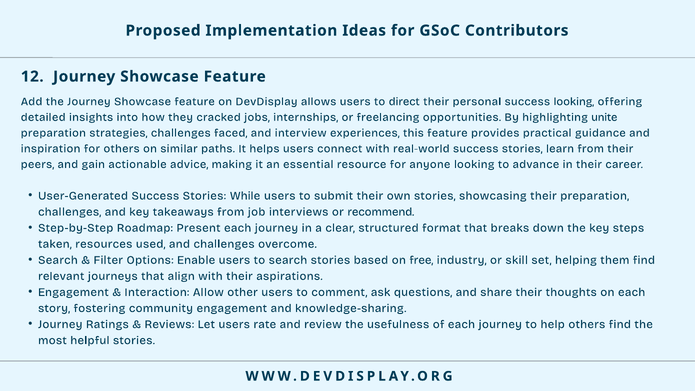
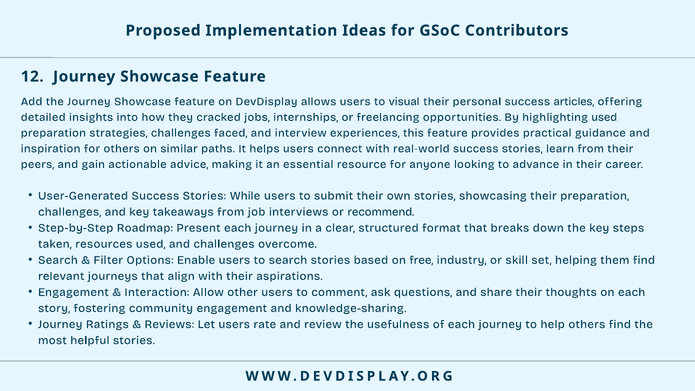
direct: direct -> visual
success looking: looking -> articles
highlighting unite: unite -> used
